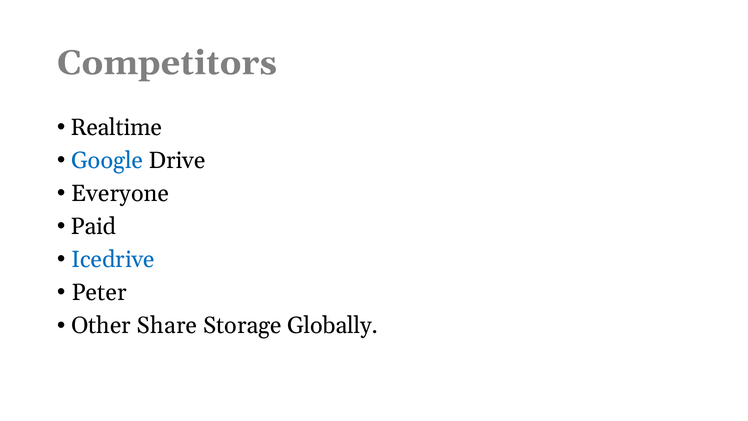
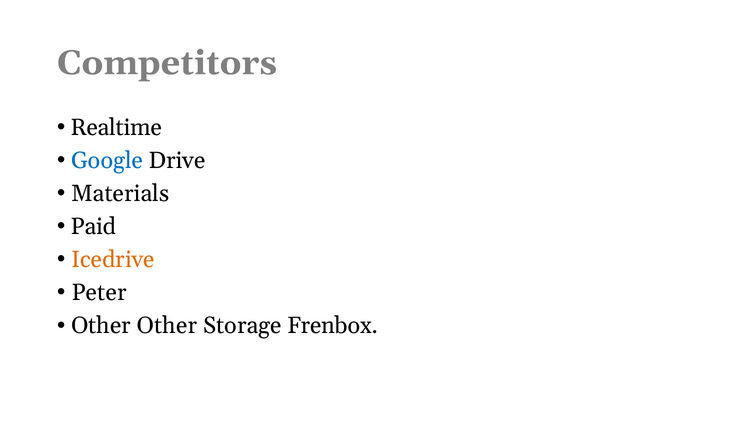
Everyone: Everyone -> Materials
Icedrive colour: blue -> orange
Other Share: Share -> Other
Globally: Globally -> Frenbox
